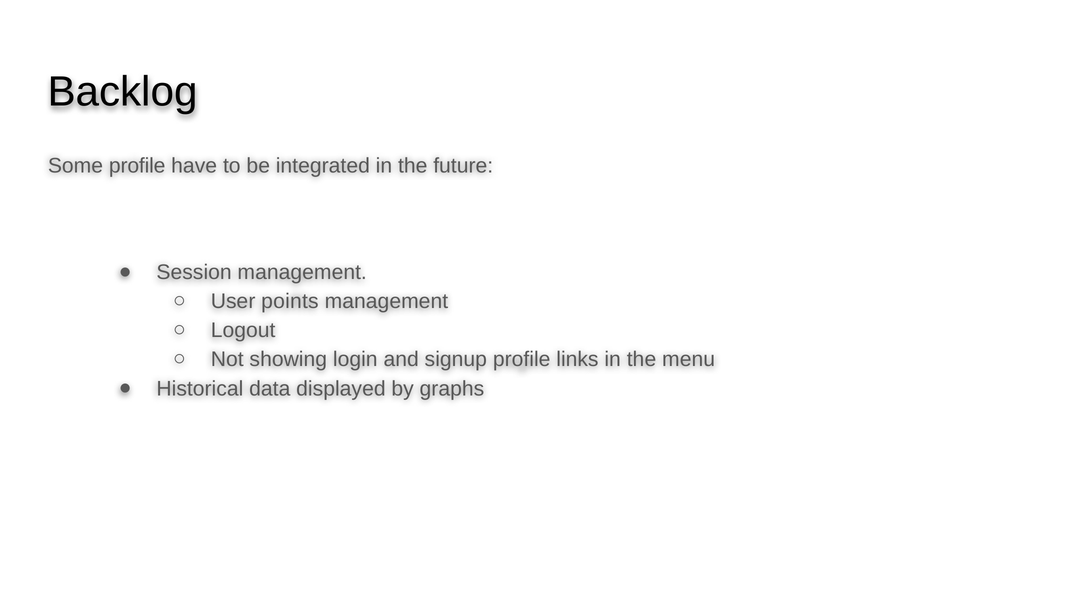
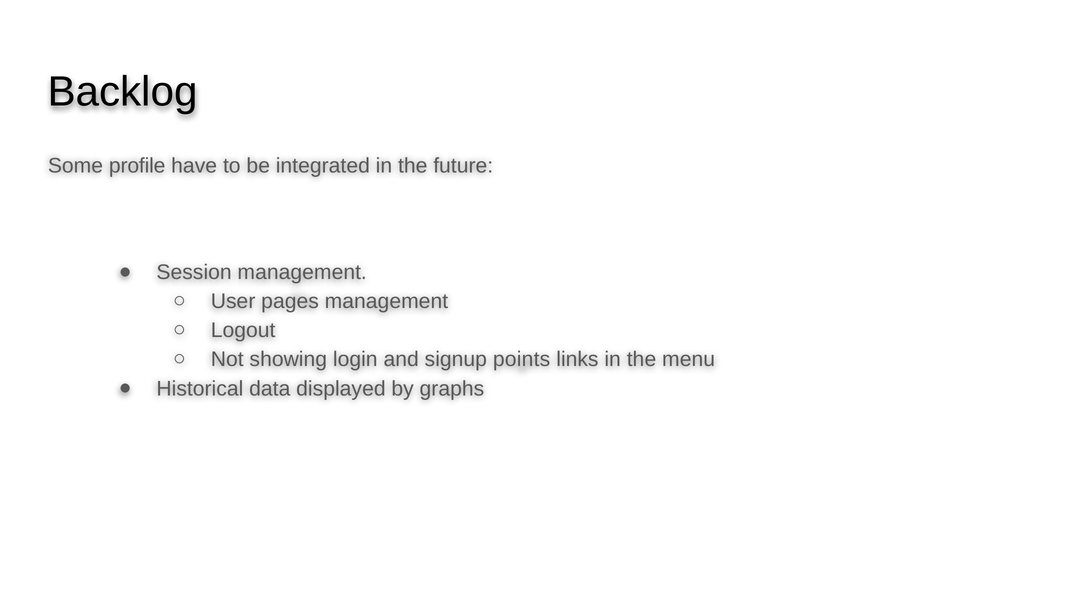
points: points -> pages
signup profile: profile -> points
